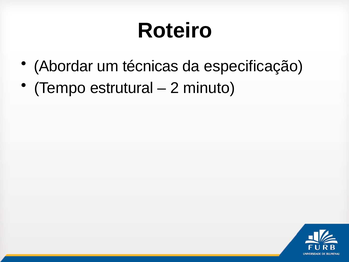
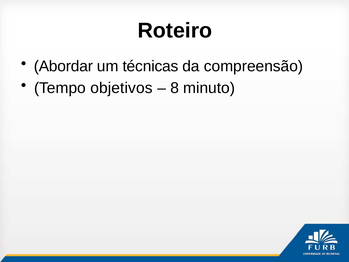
especificação: especificação -> compreensão
estrutural: estrutural -> objetivos
2: 2 -> 8
